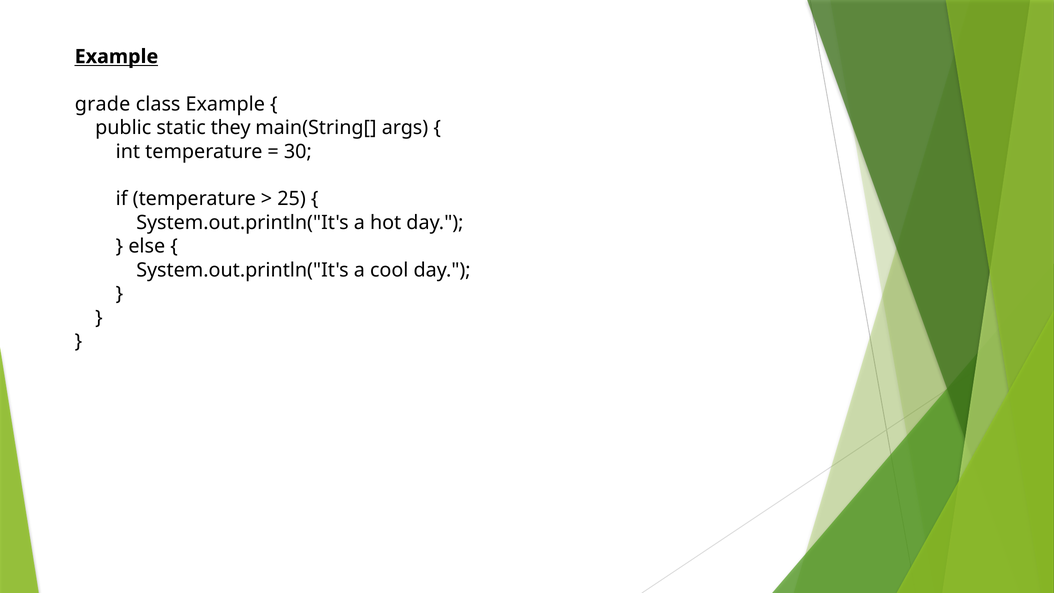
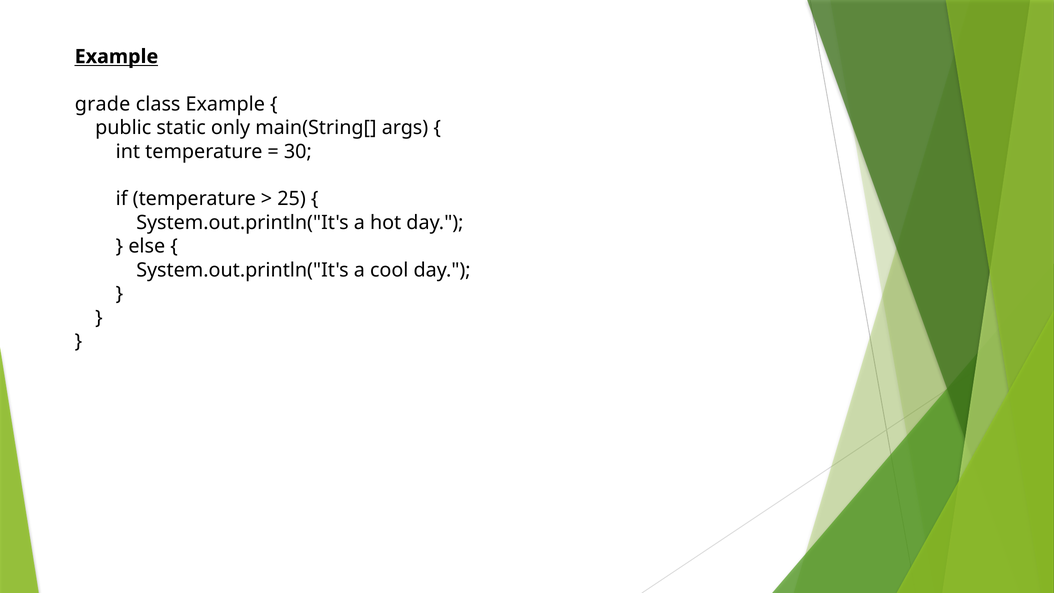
they: they -> only
